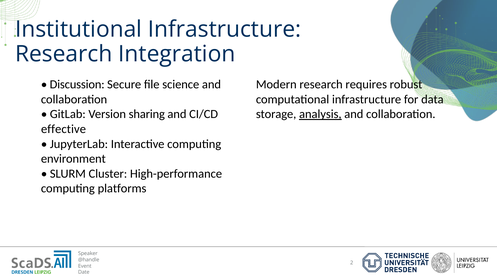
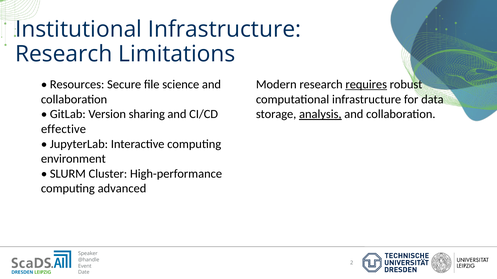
Integration: Integration -> Limitations
Discussion: Discussion -> Resources
requires underline: none -> present
platforms: platforms -> advanced
